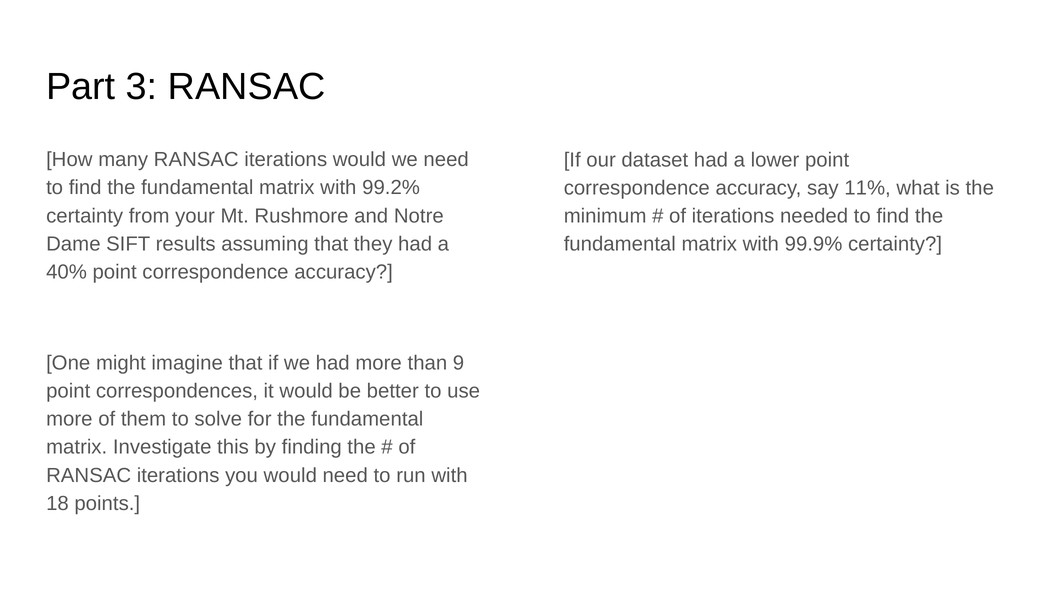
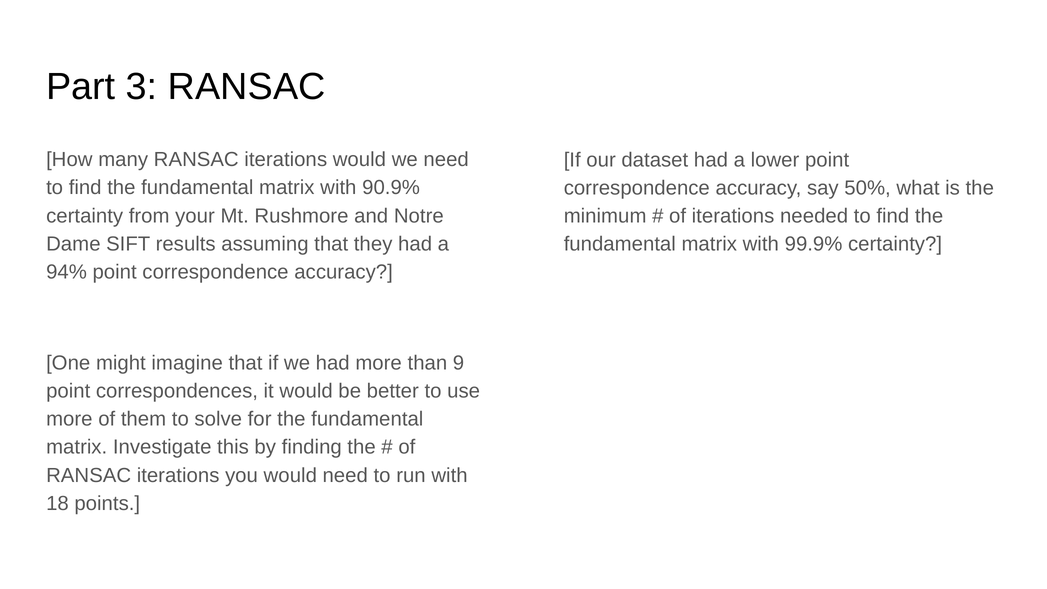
99.2%: 99.2% -> 90.9%
11%: 11% -> 50%
40%: 40% -> 94%
